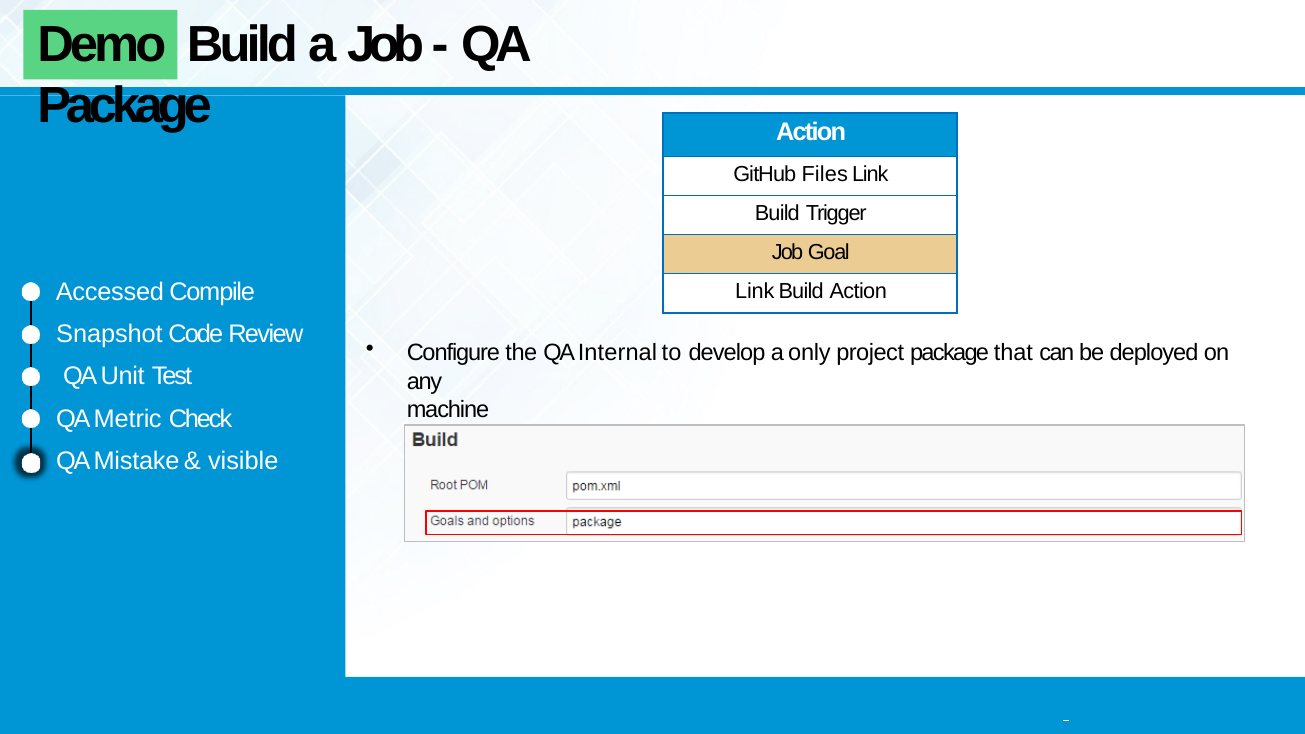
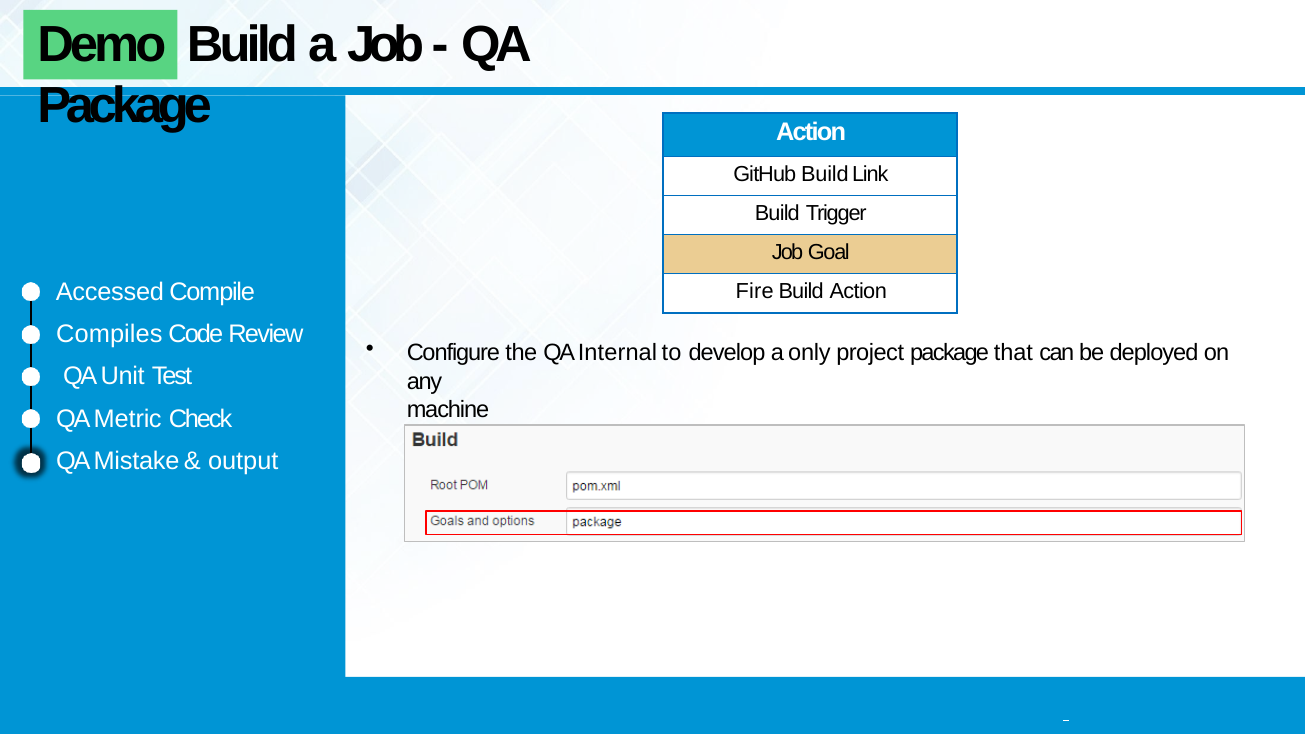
GitHub Files: Files -> Build
Link at (755, 292): Link -> Fire
Snapshot: Snapshot -> Compiles
visible: visible -> output
